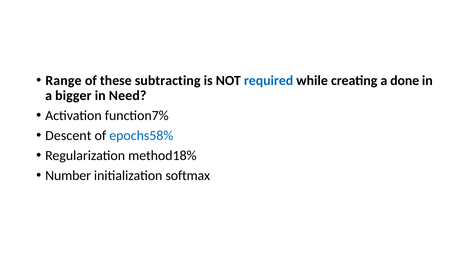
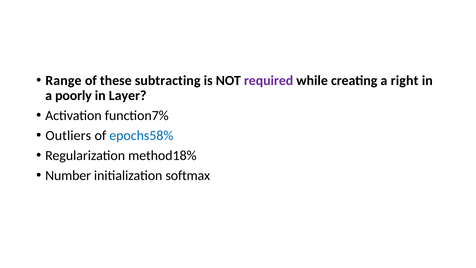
required colour: blue -> purple
done: done -> right
bigger: bigger -> poorly
Need: Need -> Layer
Descent: Descent -> Outliers
